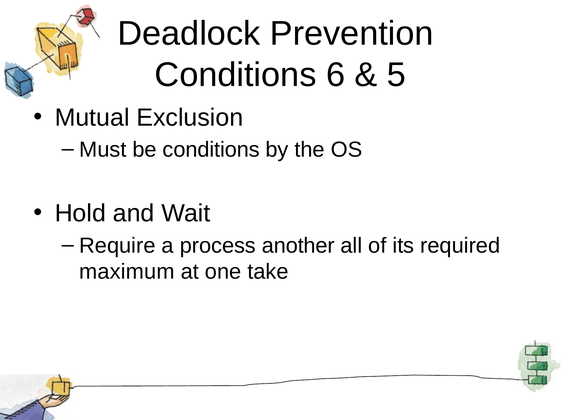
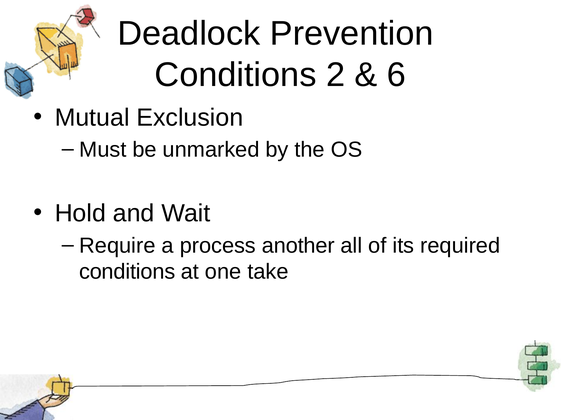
6: 6 -> 2
5: 5 -> 6
be conditions: conditions -> unmarked
maximum at (127, 272): maximum -> conditions
